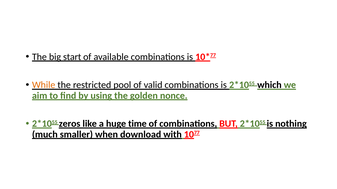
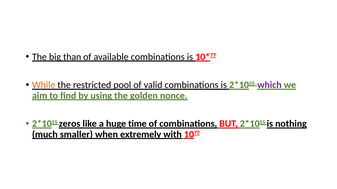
start: start -> than
which colour: black -> purple
download: download -> extremely
